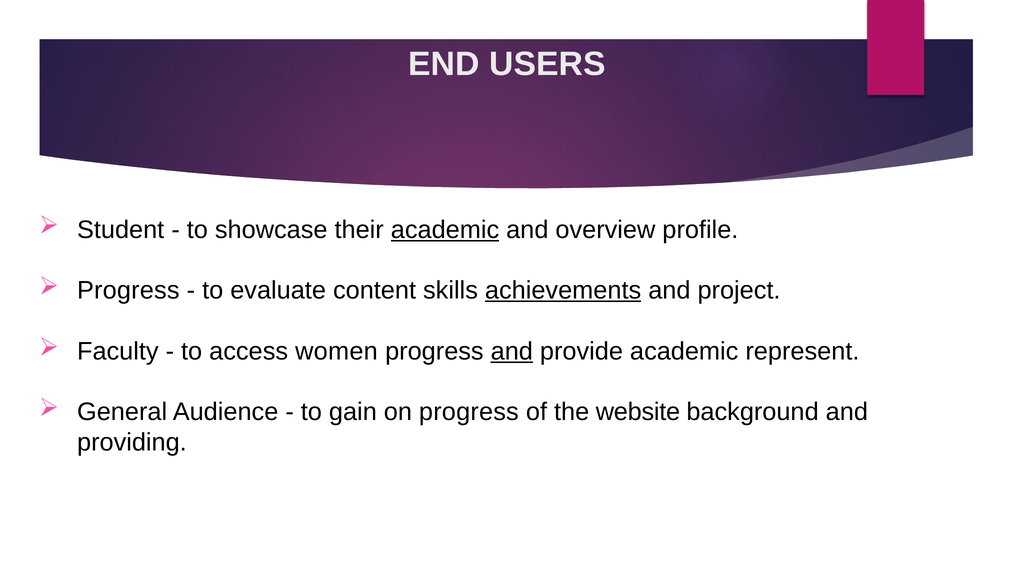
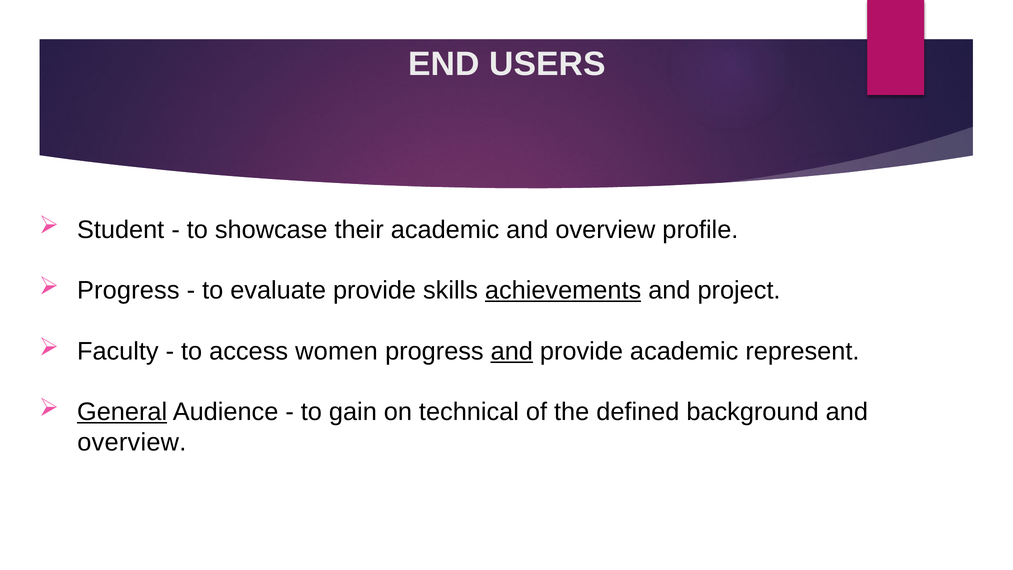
academic at (445, 230) underline: present -> none
evaluate content: content -> provide
General underline: none -> present
on progress: progress -> technical
website: website -> defined
providing at (132, 442): providing -> overview
